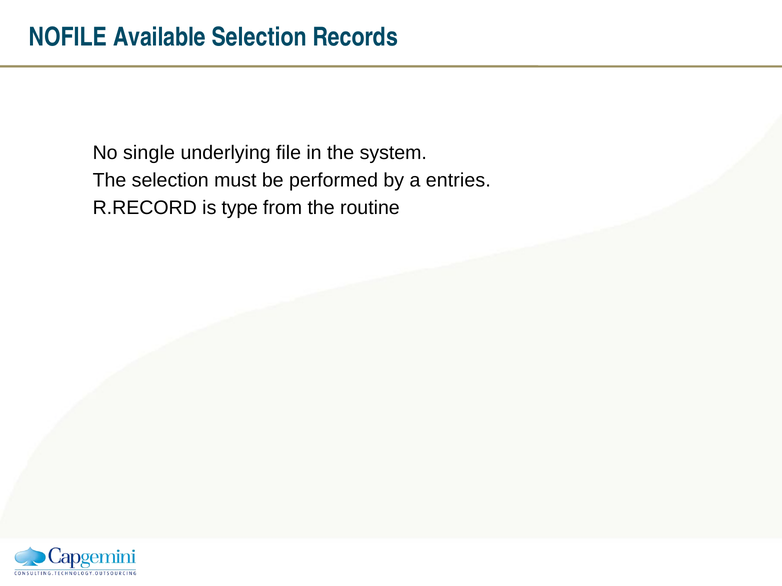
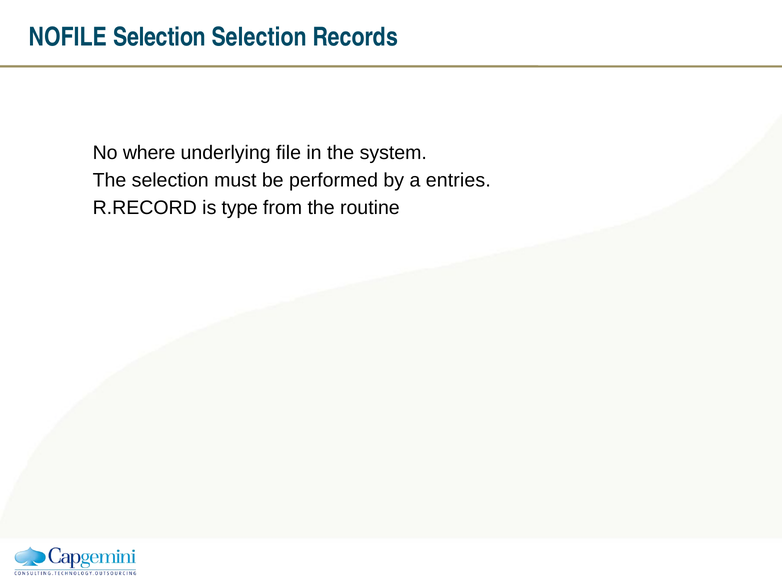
NOFILE Available: Available -> Selection
single: single -> where
